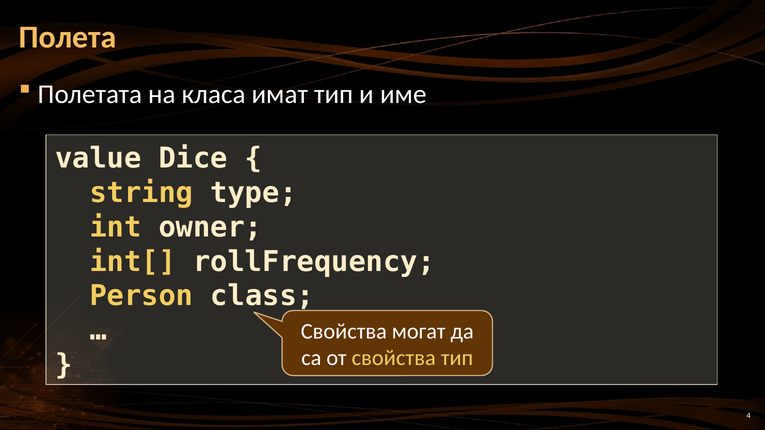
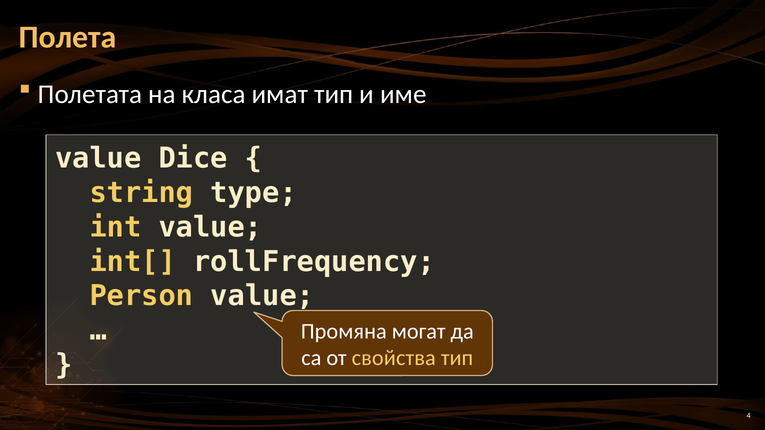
int owner: owner -> value
Person class: class -> value
Свойства at (344, 332): Свойства -> Промяна
